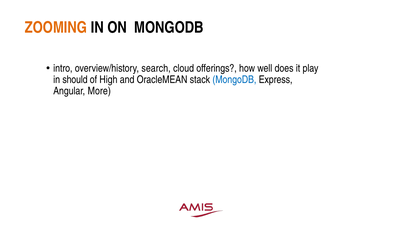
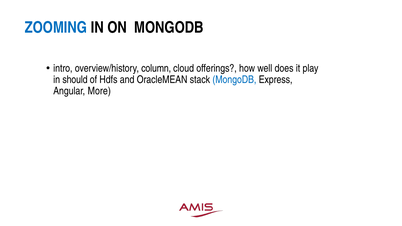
ZOOMING colour: orange -> blue
search: search -> column
High: High -> Hdfs
